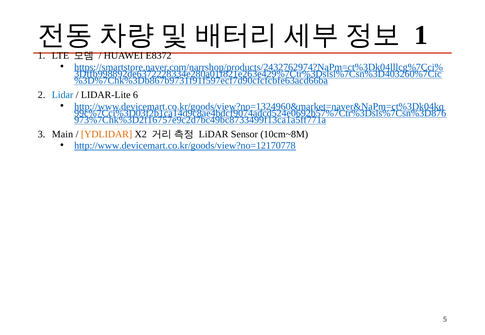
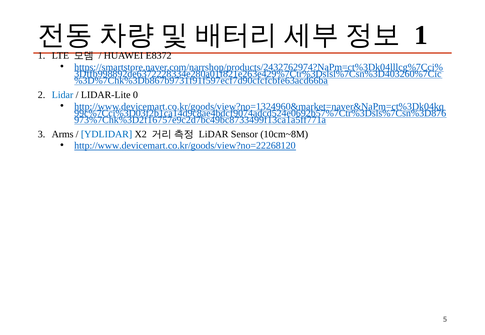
6: 6 -> 0
Main: Main -> Arms
YDLIDAR colour: orange -> blue
http://www.devicemart.co.kr/goods/view?no=12170778: http://www.devicemart.co.kr/goods/view?no=12170778 -> http://www.devicemart.co.kr/goods/view?no=22268120
